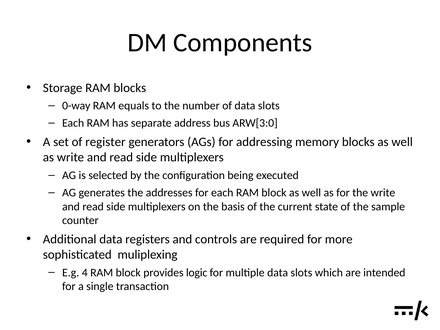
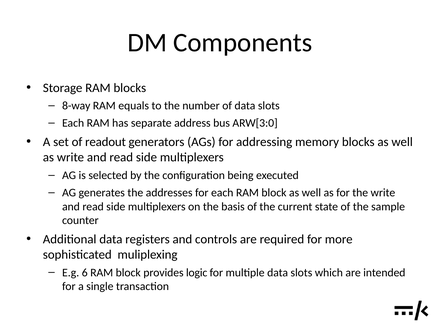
0-way: 0-way -> 8-way
register: register -> readout
4: 4 -> 6
